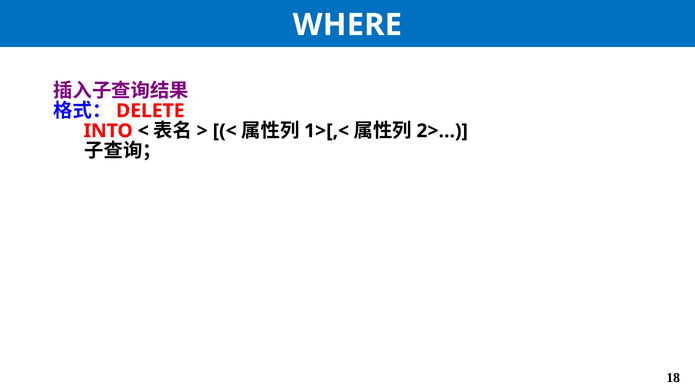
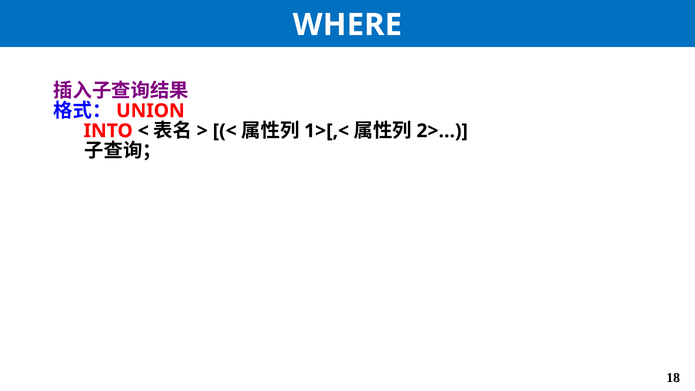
DELETE: DELETE -> UNION
